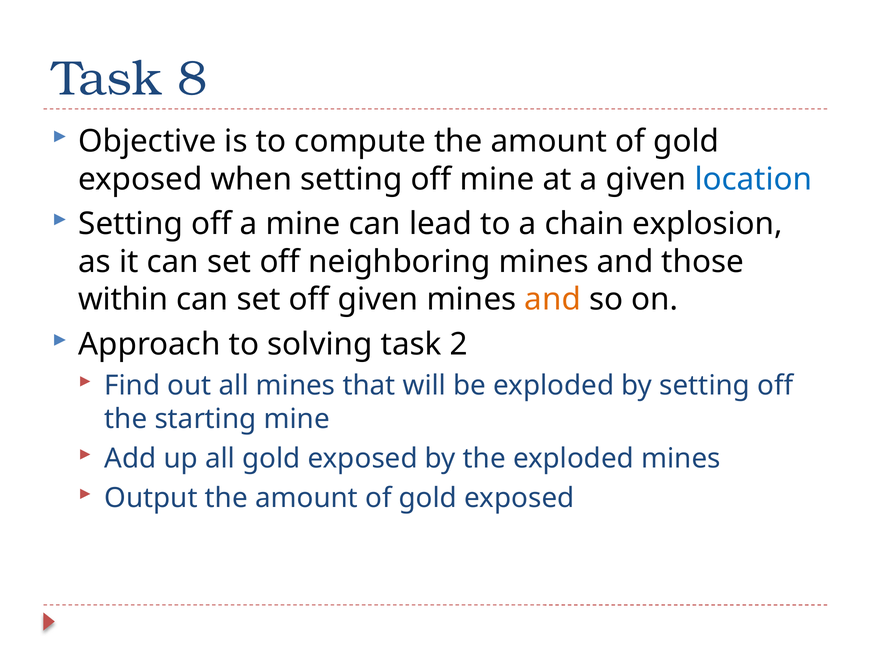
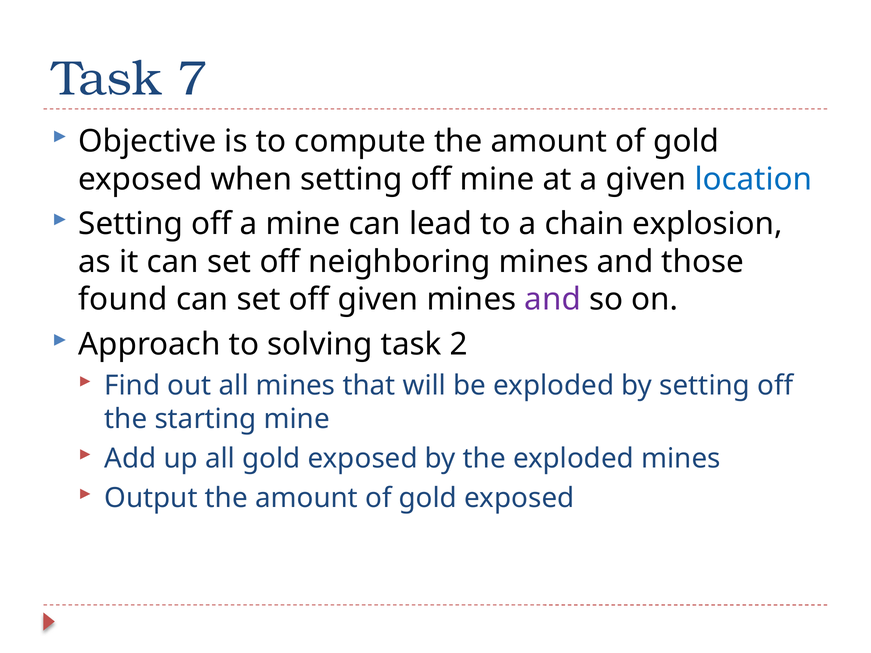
8: 8 -> 7
within: within -> found
and at (553, 300) colour: orange -> purple
